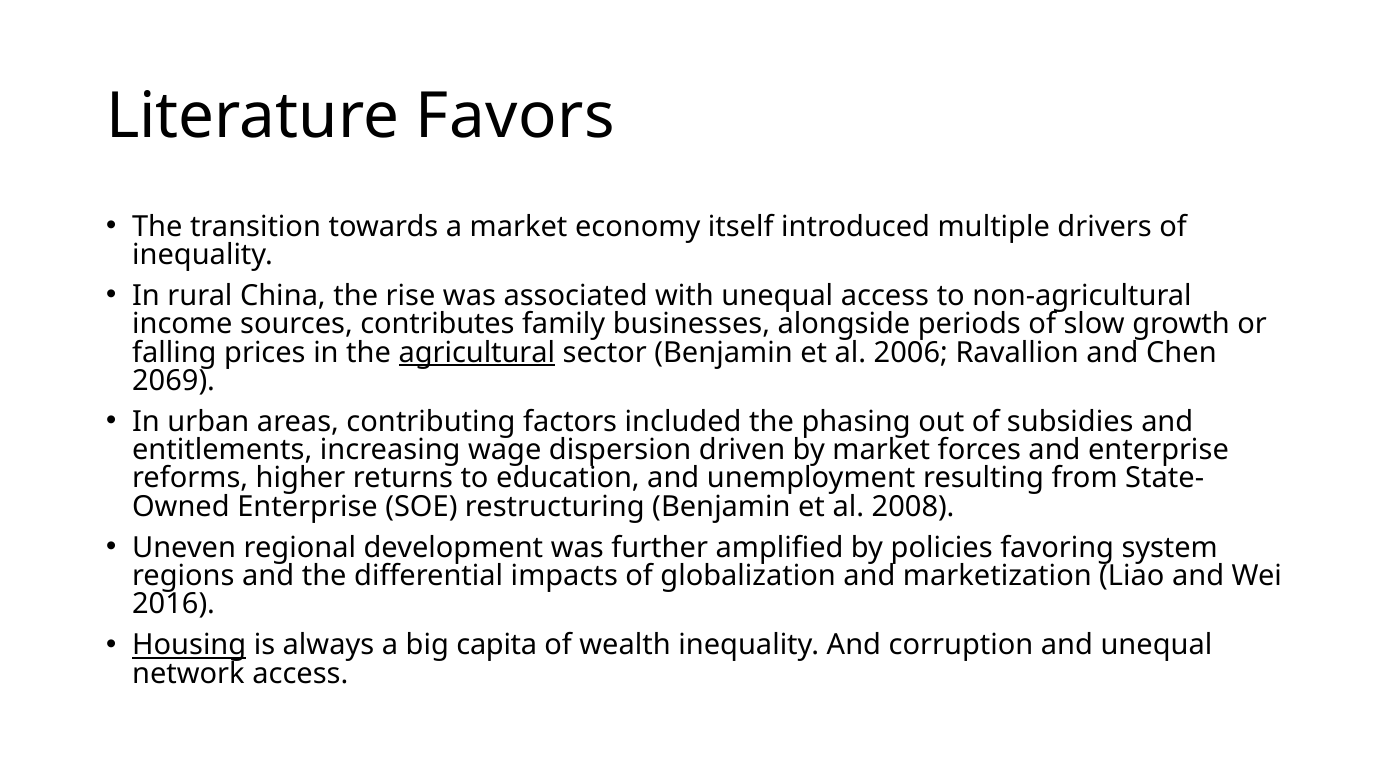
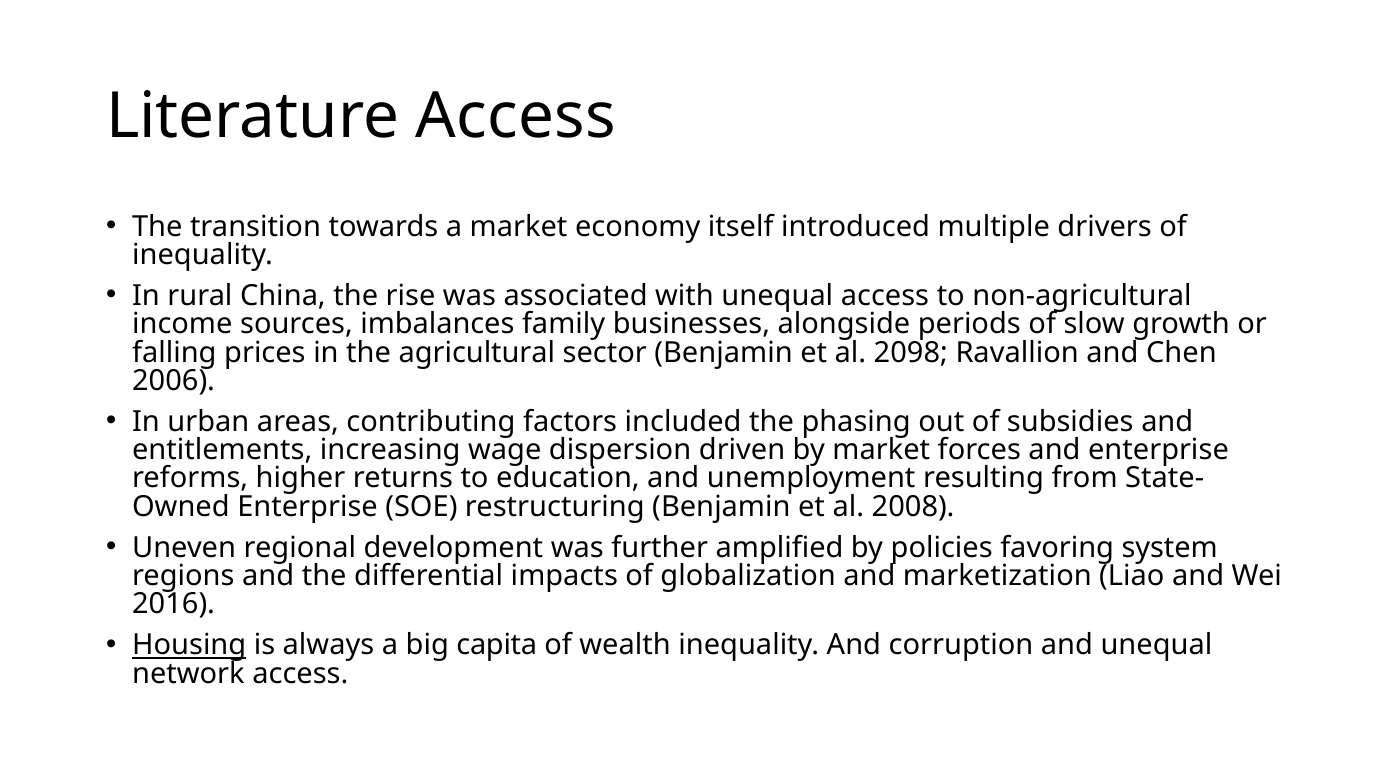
Literature Favors: Favors -> Access
contributes: contributes -> imbalances
agricultural underline: present -> none
2006: 2006 -> 2098
2069: 2069 -> 2006
